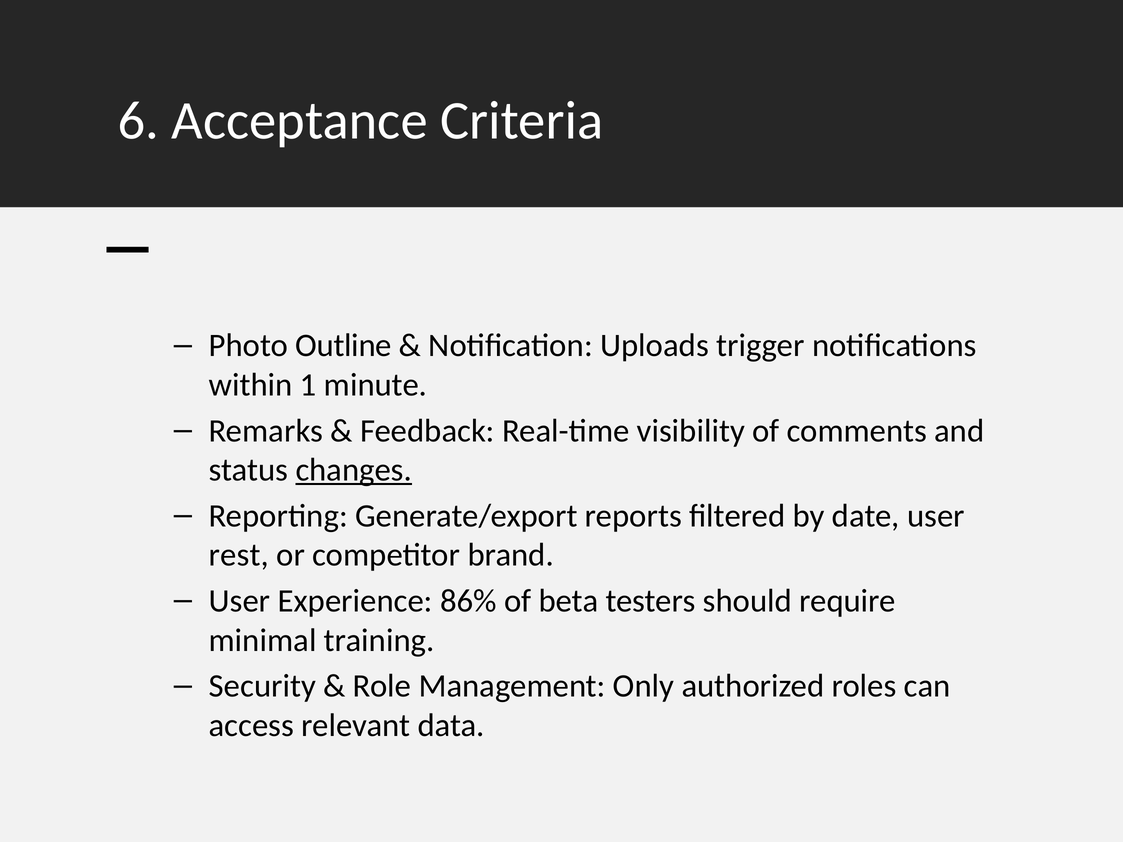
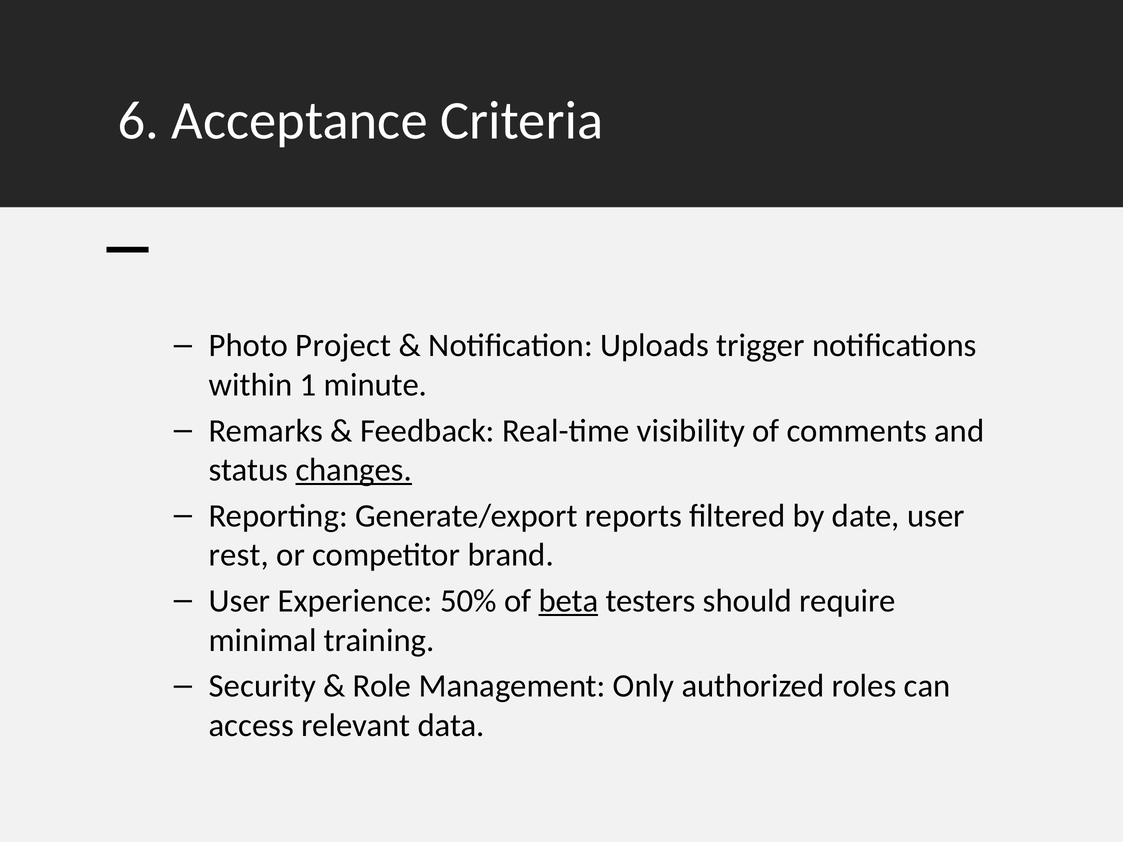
Outline: Outline -> Project
86%: 86% -> 50%
beta underline: none -> present
